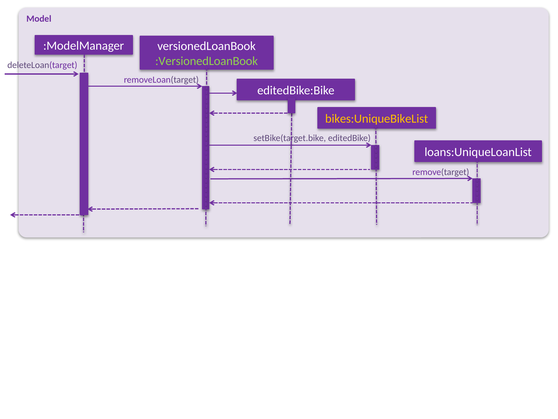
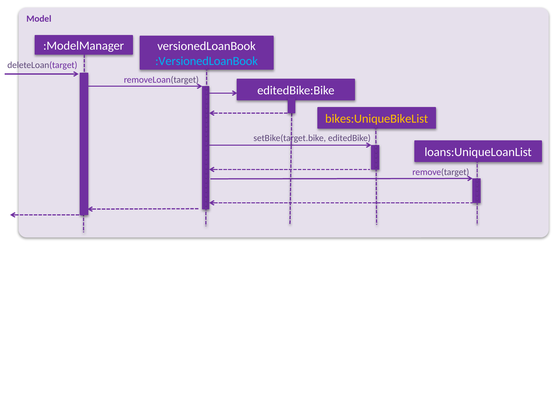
:VersionedLoanBook colour: light green -> light blue
